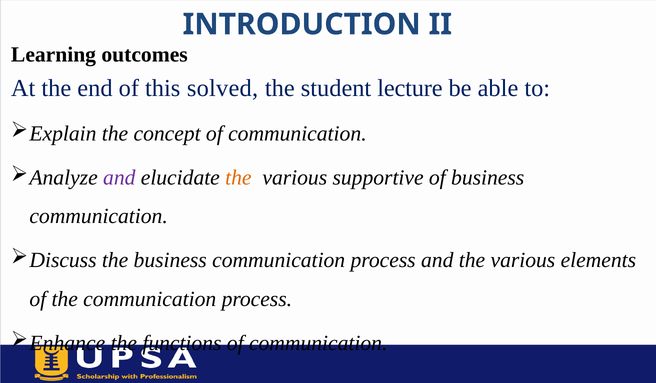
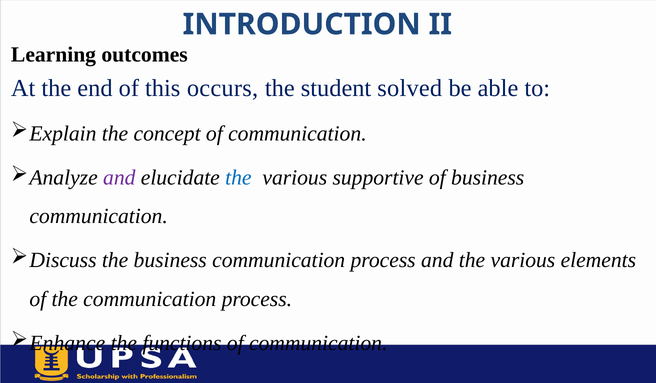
solved: solved -> occurs
lecture: lecture -> solved
the at (238, 178) colour: orange -> blue
